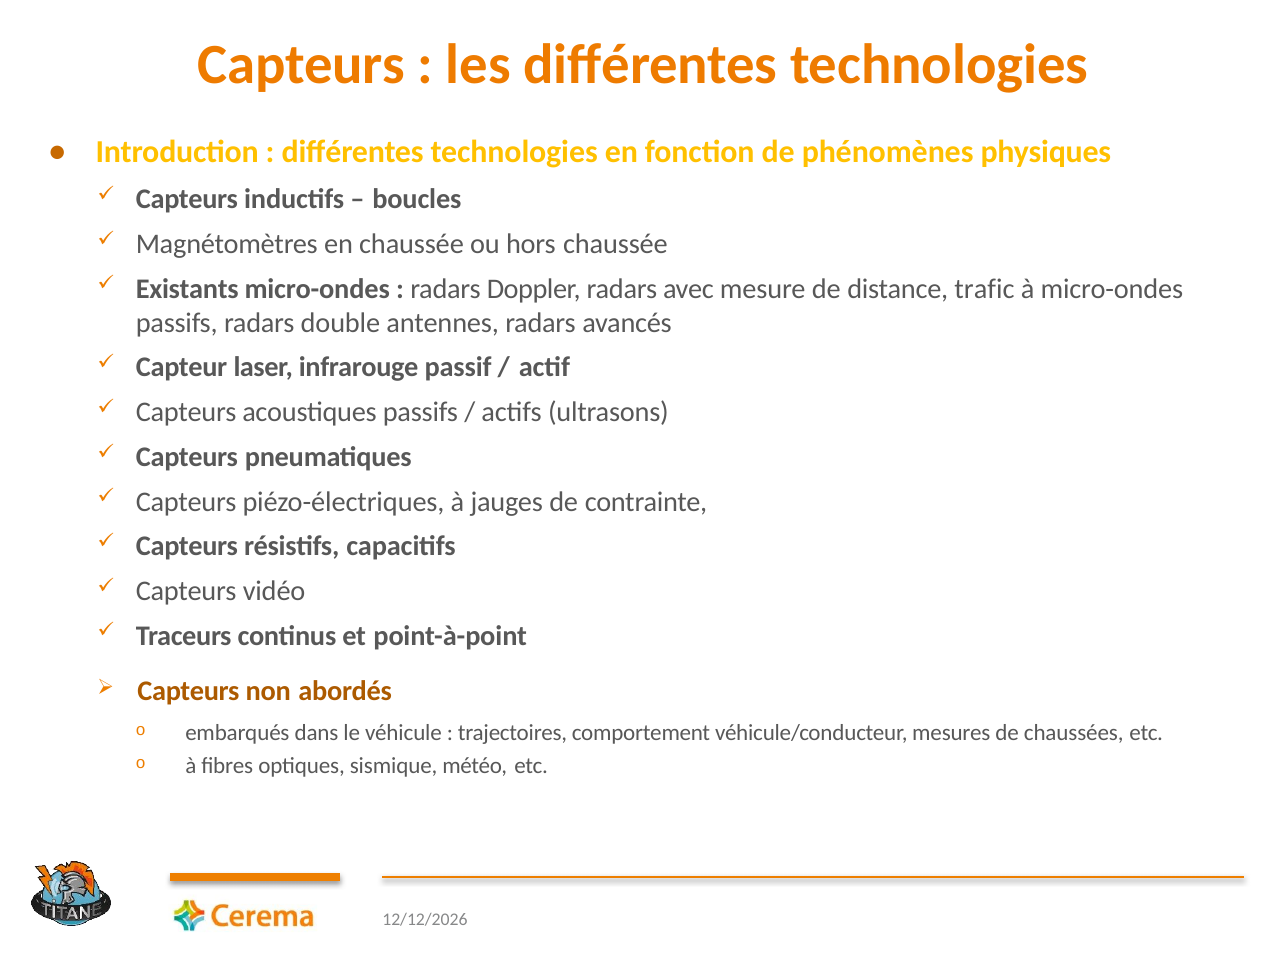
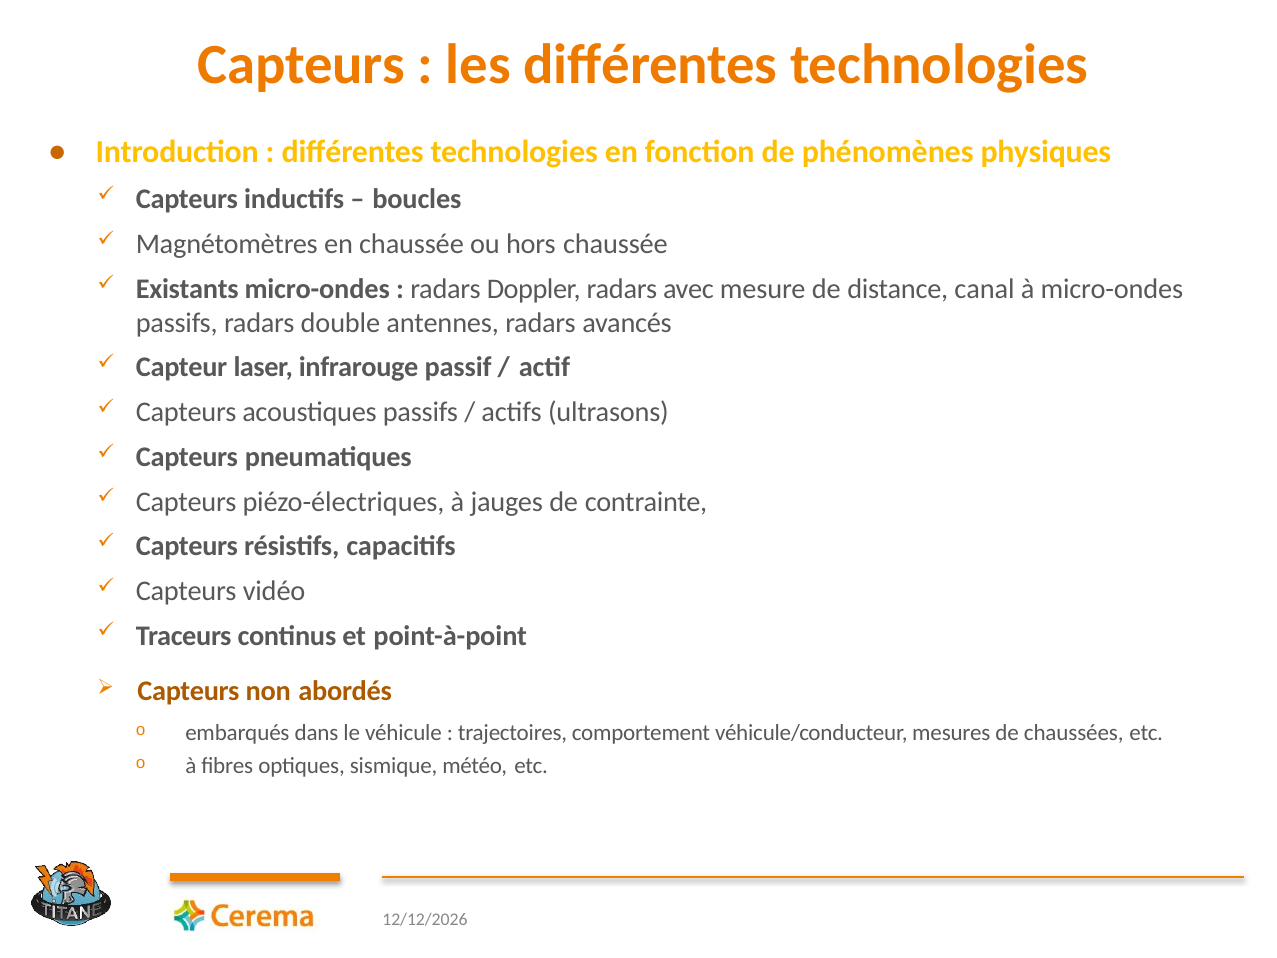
trafic: trafic -> canal
